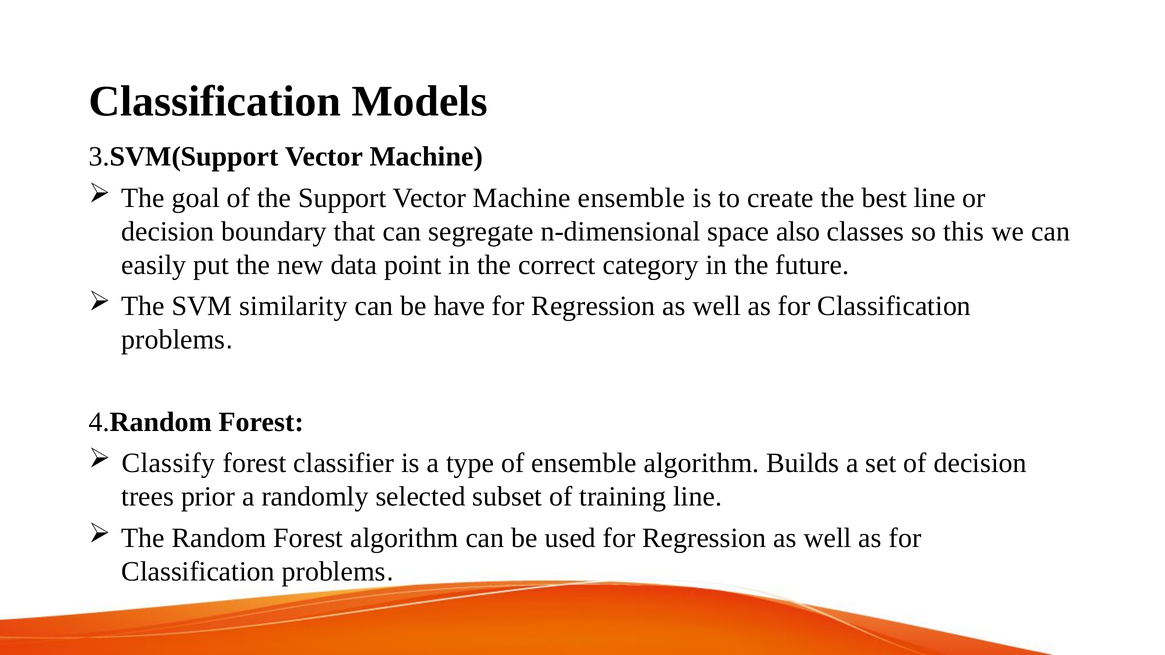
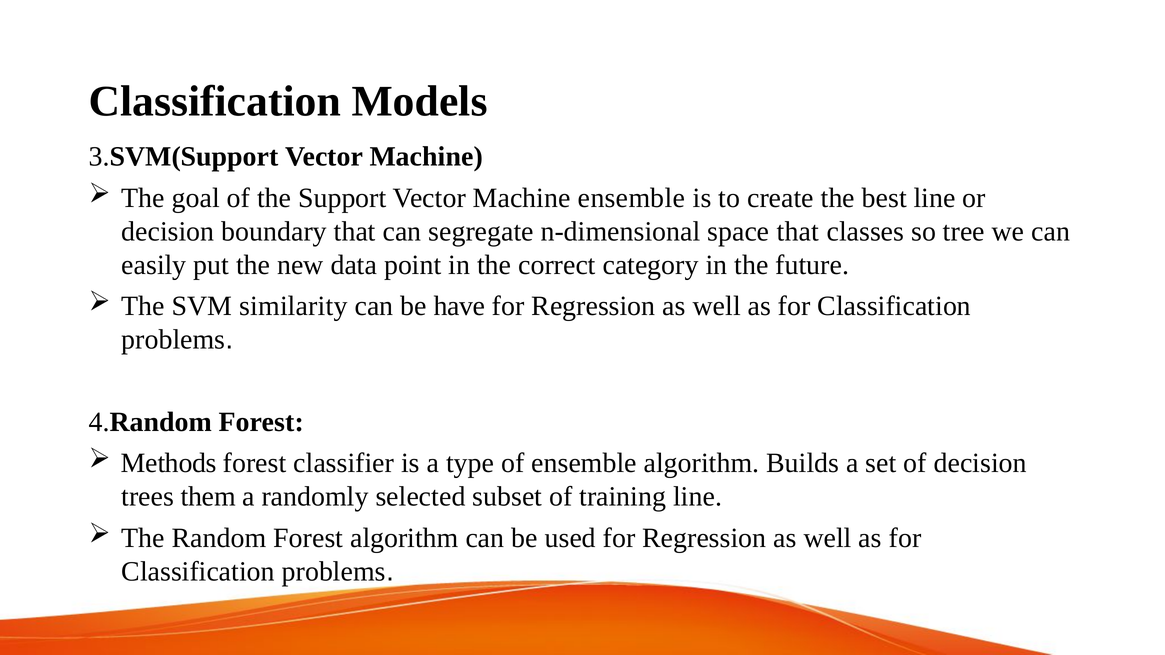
space also: also -> that
this: this -> tree
Classify: Classify -> Methods
prior: prior -> them
